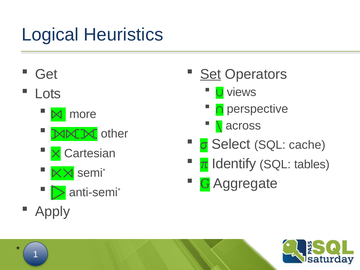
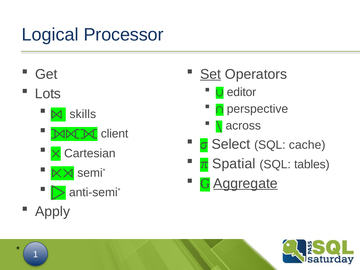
Heuristics: Heuristics -> Processor
views: views -> editor
more: more -> skills
other: other -> client
Identify: Identify -> Spatial
Aggregate underline: none -> present
